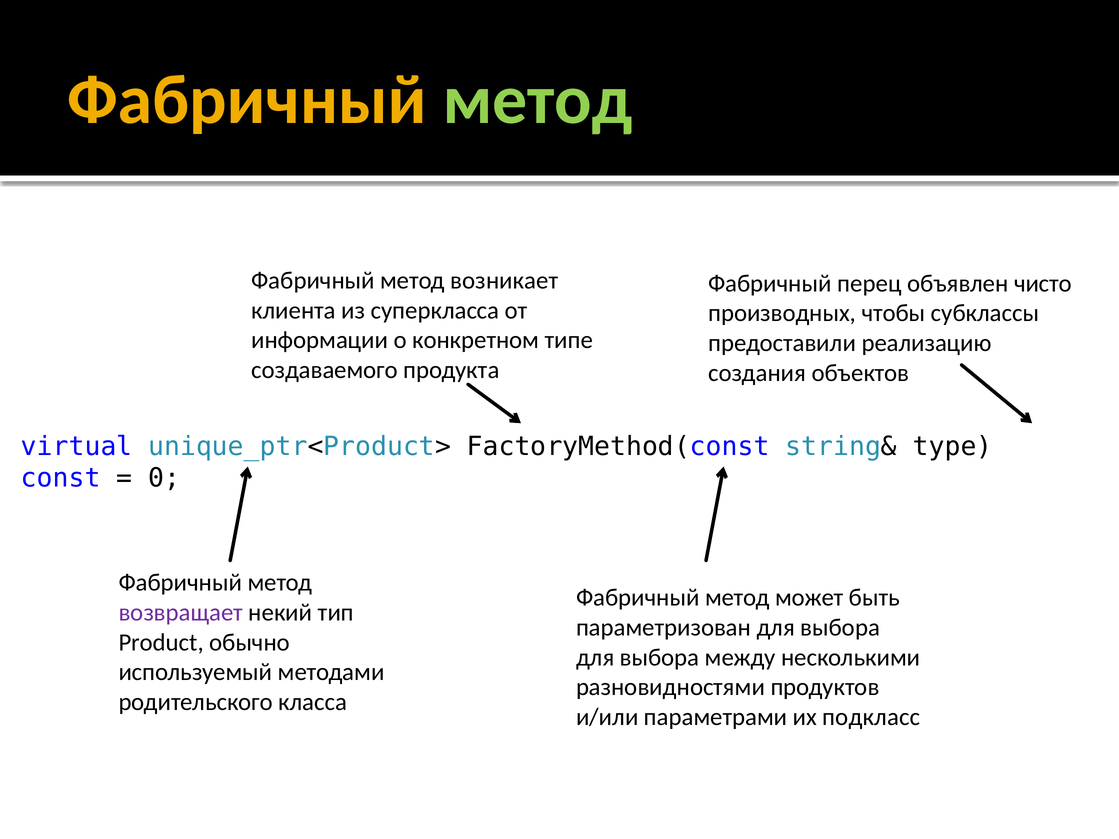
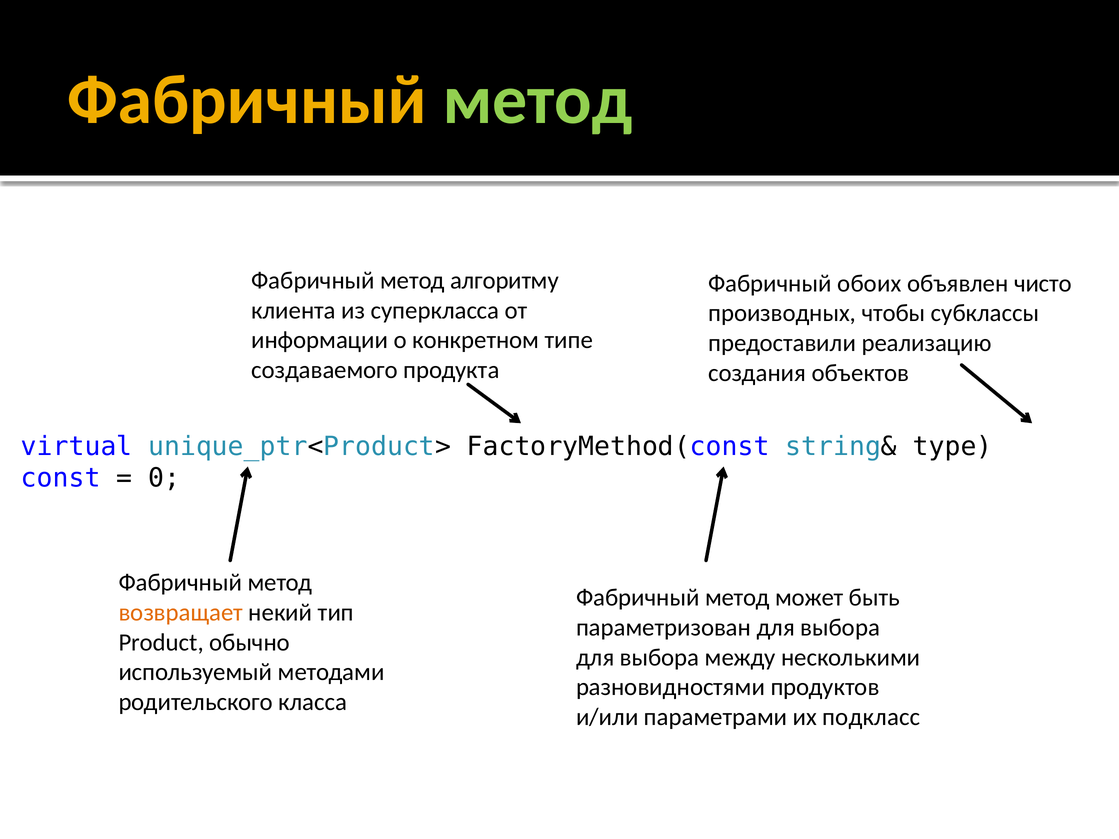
возникает: возникает -> алгоритму
перец: перец -> обоих
возвращает colour: purple -> orange
